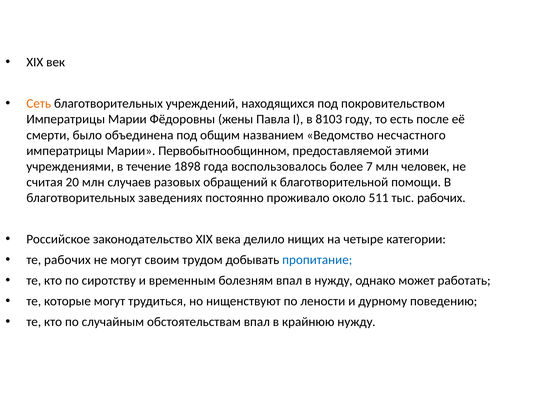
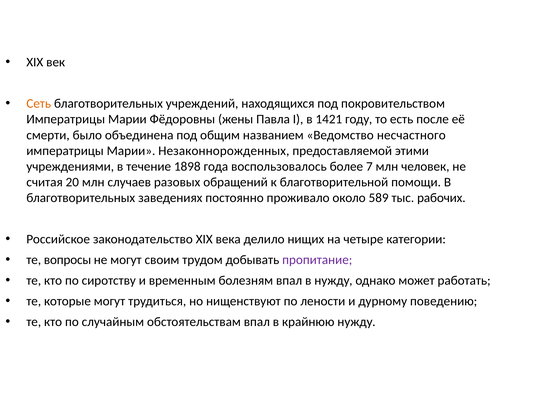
8103: 8103 -> 1421
Первобытнообщинном: Первобытнообщинном -> Незаконнорожденных
511: 511 -> 589
те рабочих: рабочих -> вопросы
пропитание colour: blue -> purple
